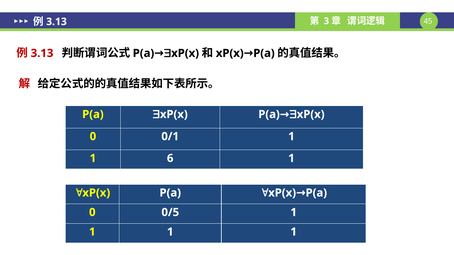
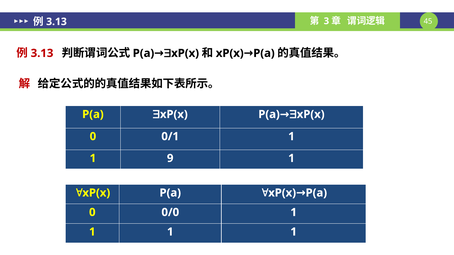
6: 6 -> 9
0/5: 0/5 -> 0/0
